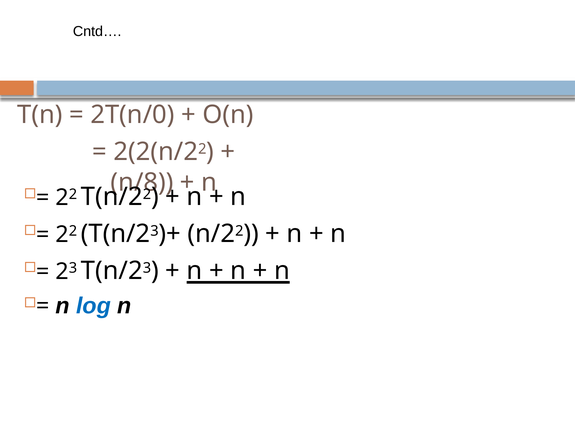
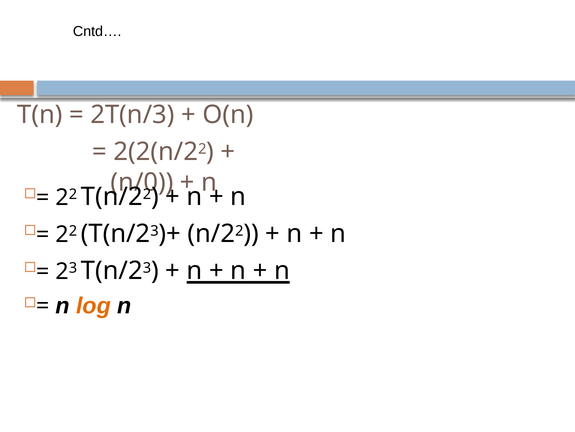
2T(n/0: 2T(n/0 -> 2T(n/3
n/8: n/8 -> n/0
log colour: blue -> orange
